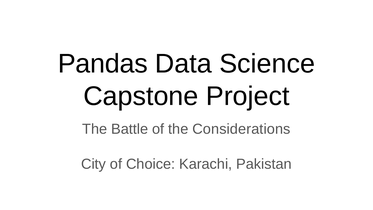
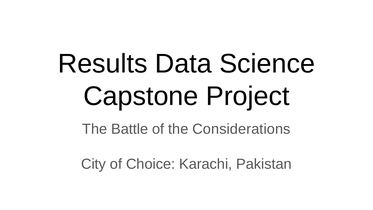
Pandas: Pandas -> Results
